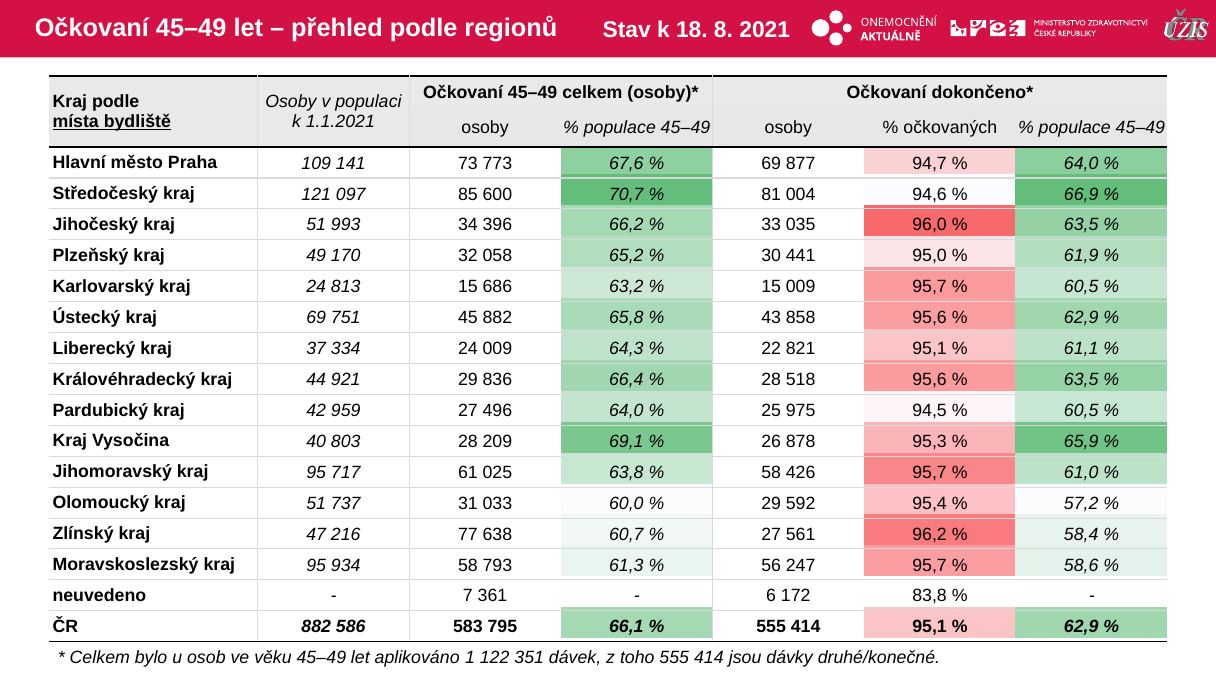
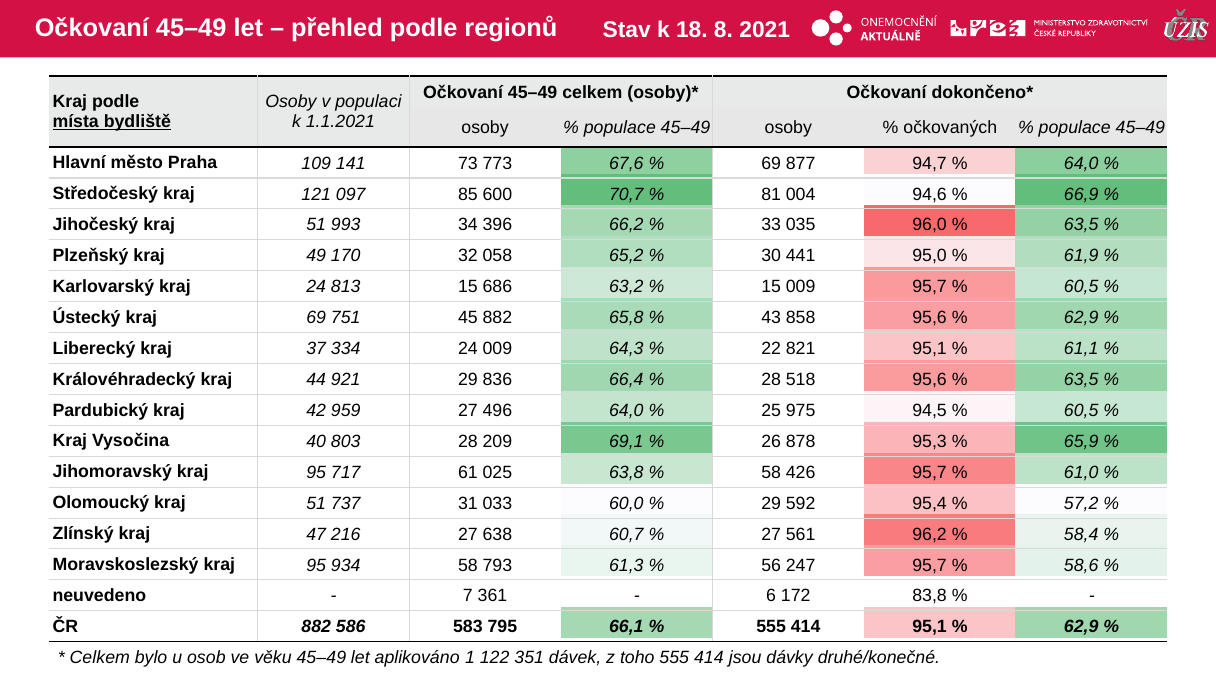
216 77: 77 -> 27
